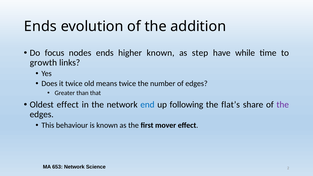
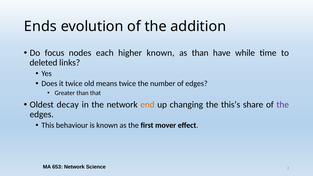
nodes ends: ends -> each
as step: step -> than
growth: growth -> deleted
Oldest effect: effect -> decay
end colour: blue -> orange
following: following -> changing
flat’s: flat’s -> this’s
